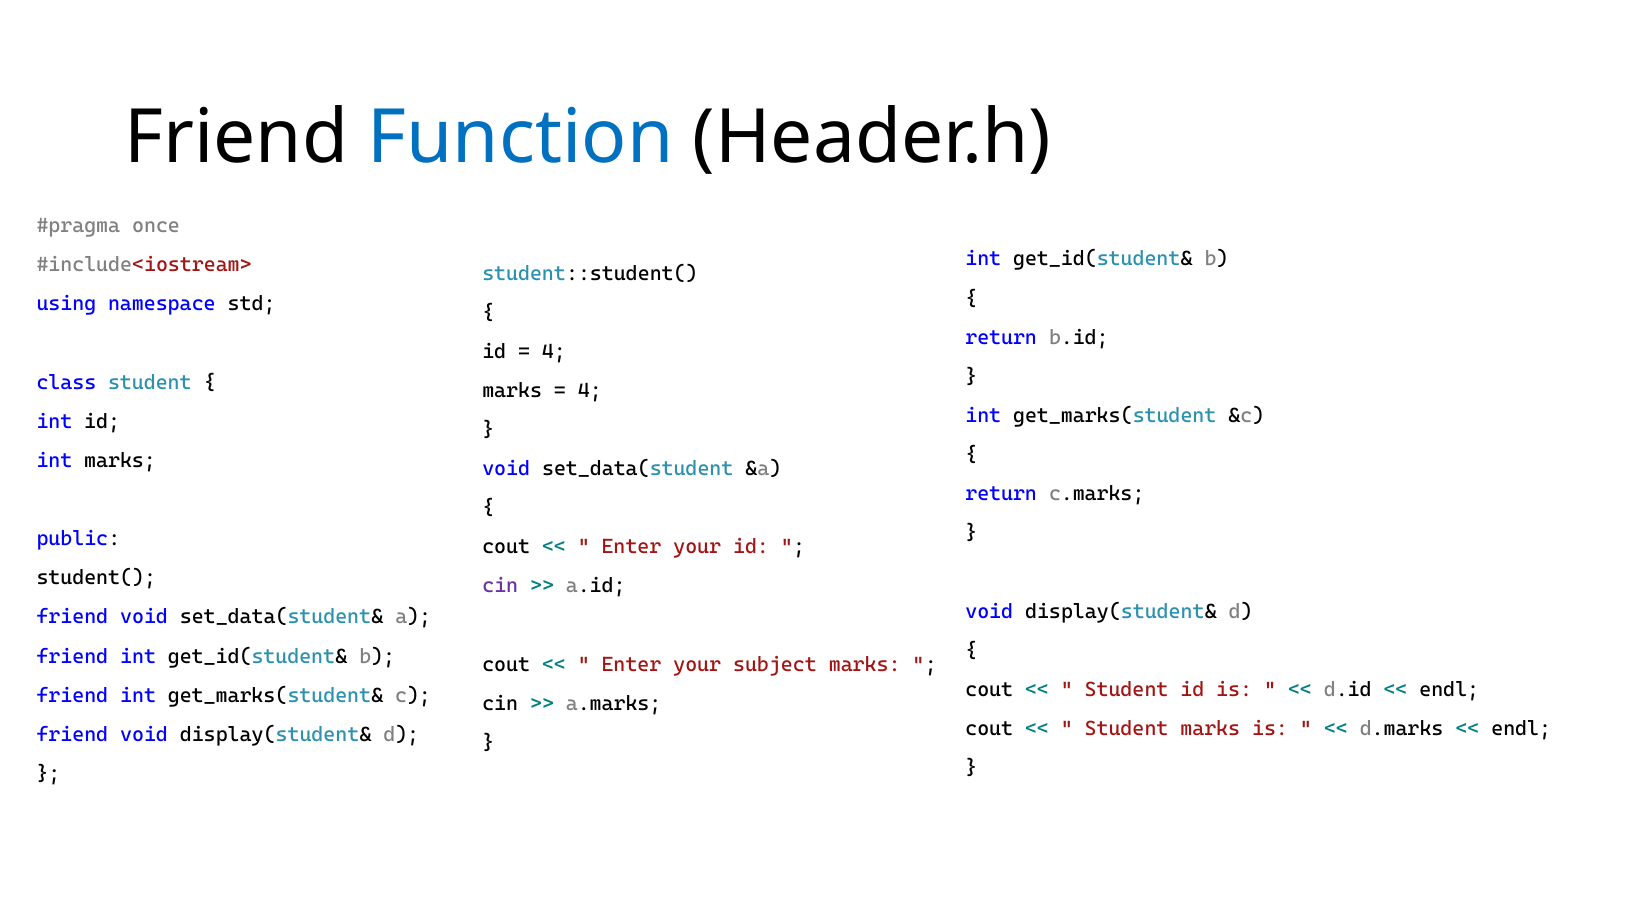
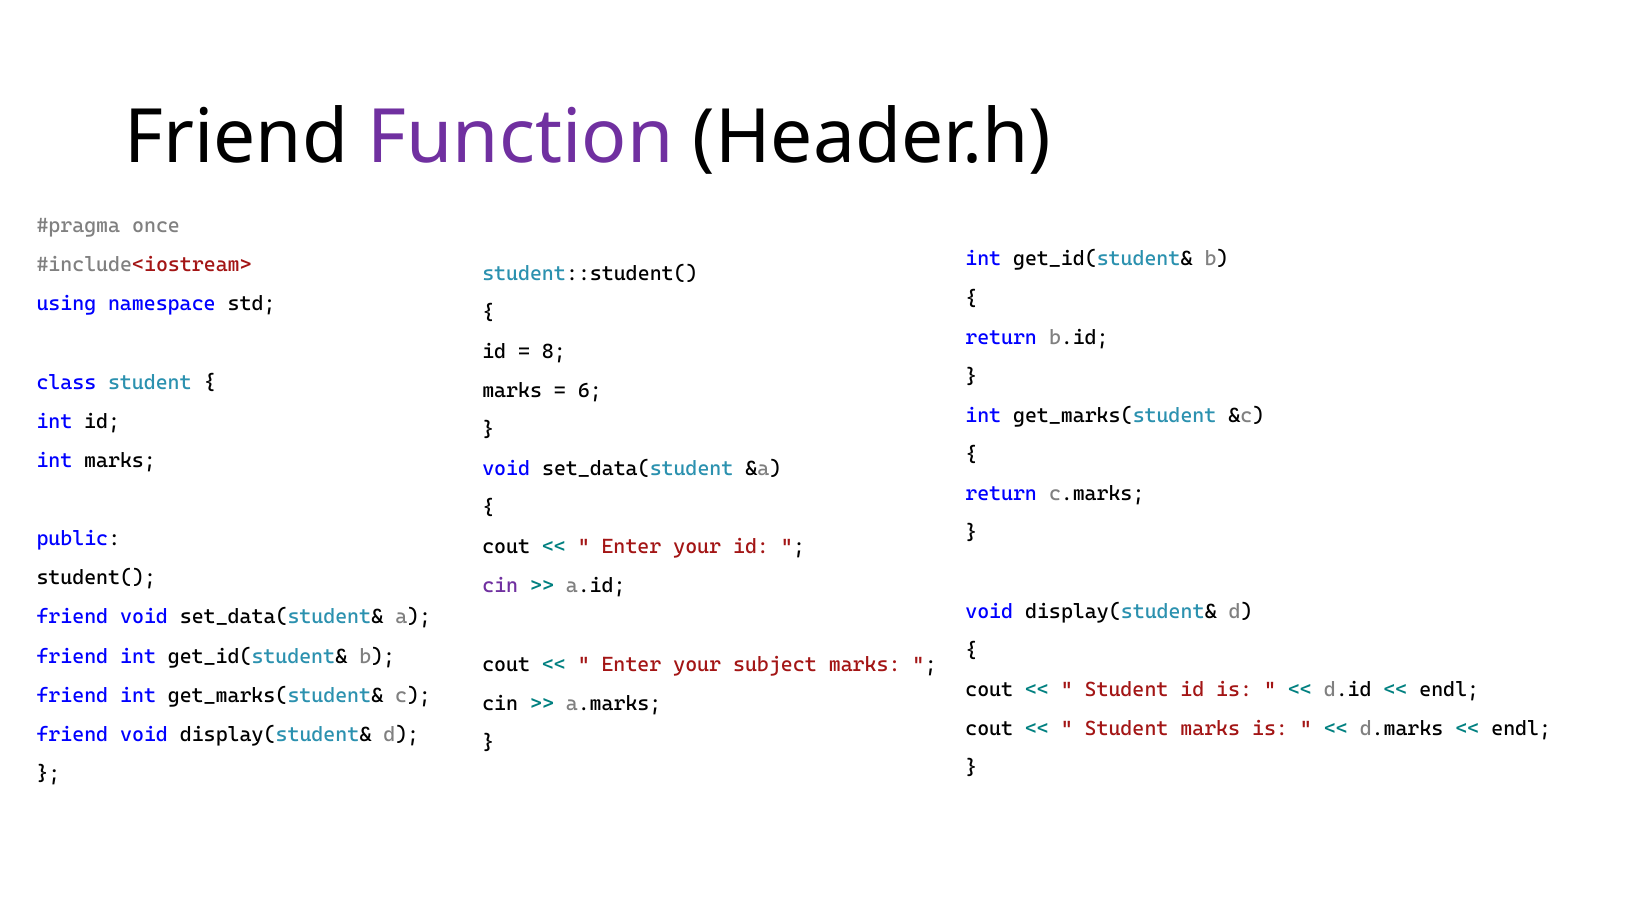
Function colour: blue -> purple
4 at (554, 351): 4 -> 8
4 at (590, 390): 4 -> 6
